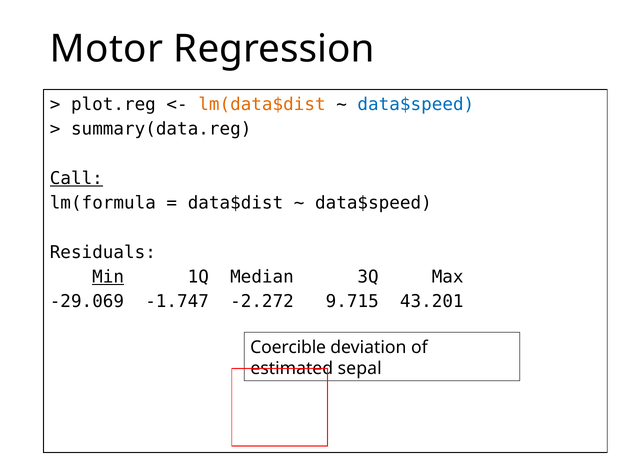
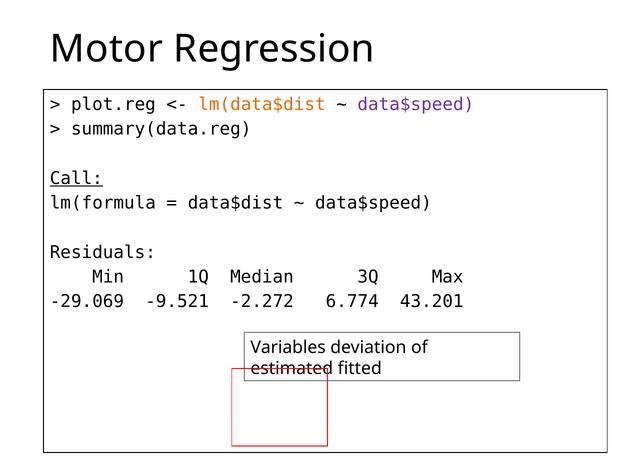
data$speed at (416, 104) colour: blue -> purple
Min underline: present -> none
-1.747: -1.747 -> -9.521
9.715: 9.715 -> 6.774
Coercible: Coercible -> Variables
sepal: sepal -> fitted
